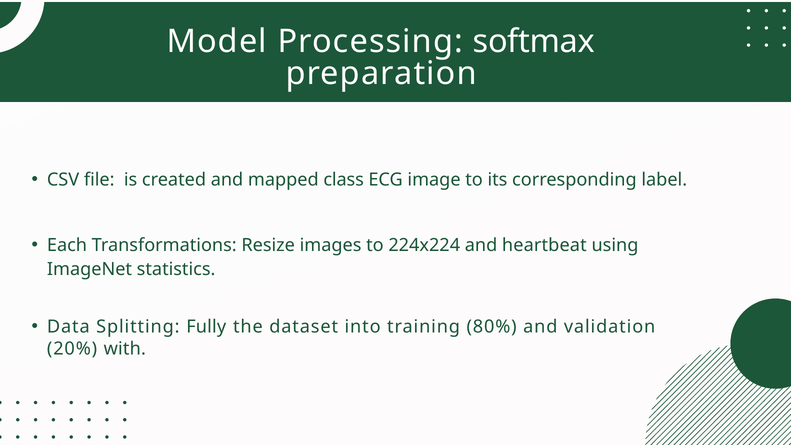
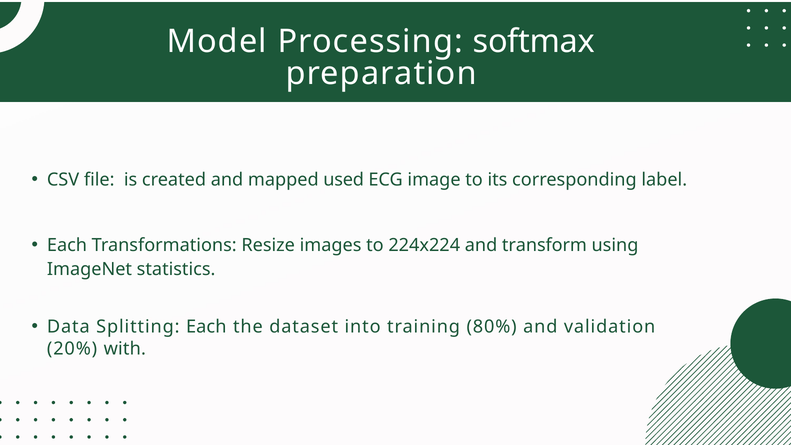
class: class -> used
heartbeat: heartbeat -> transform
Fully at (206, 327): Fully -> Each
